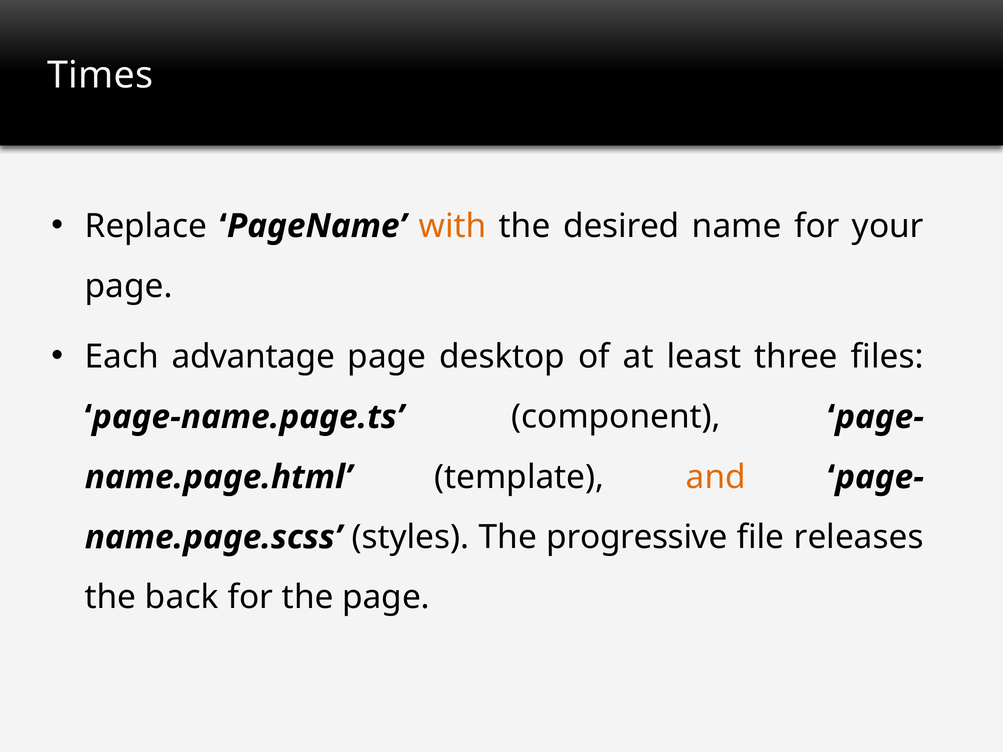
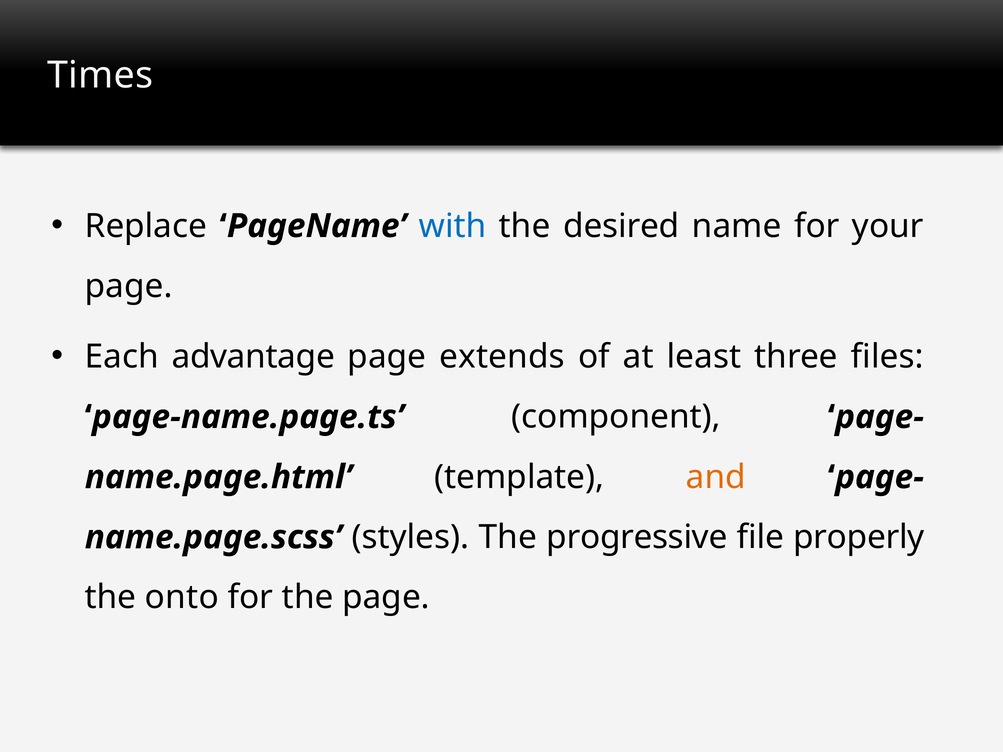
with colour: orange -> blue
desktop: desktop -> extends
releases: releases -> properly
back: back -> onto
